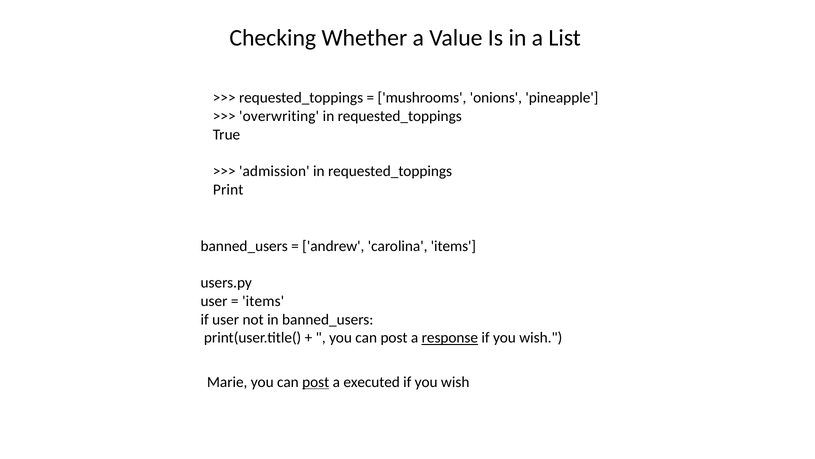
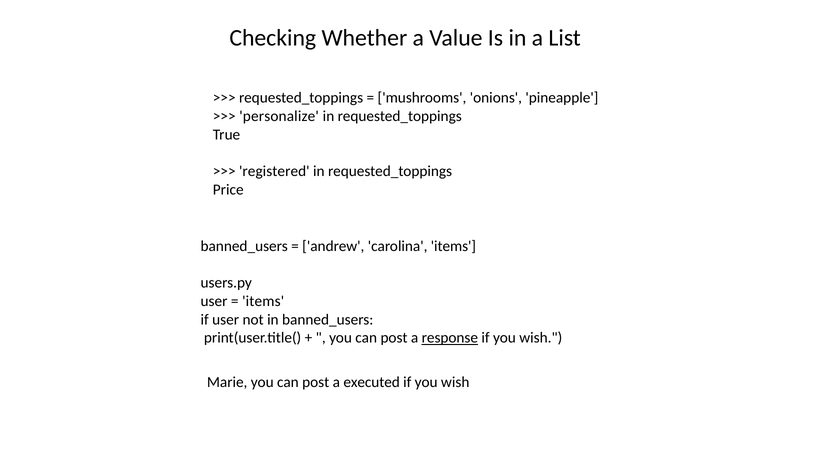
overwriting: overwriting -> personalize
admission: admission -> registered
Print: Print -> Price
post at (316, 382) underline: present -> none
